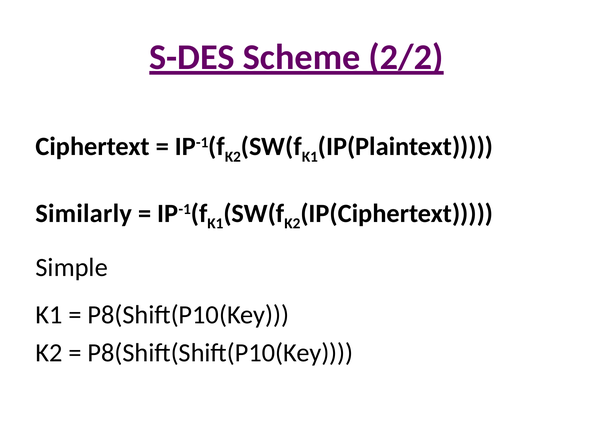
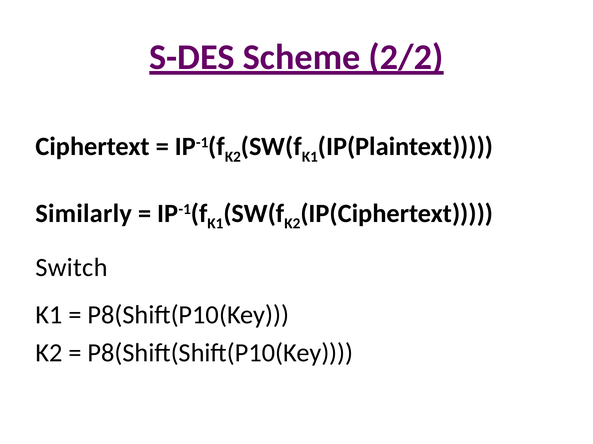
Simple: Simple -> Switch
